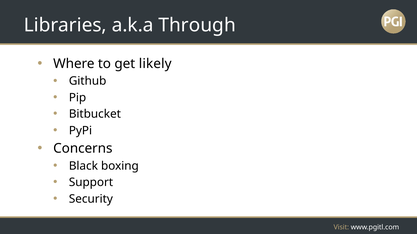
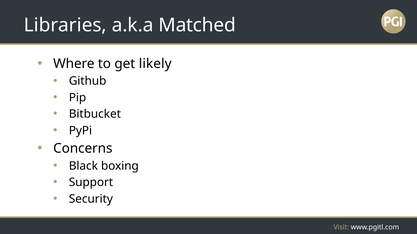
Through: Through -> Matched
